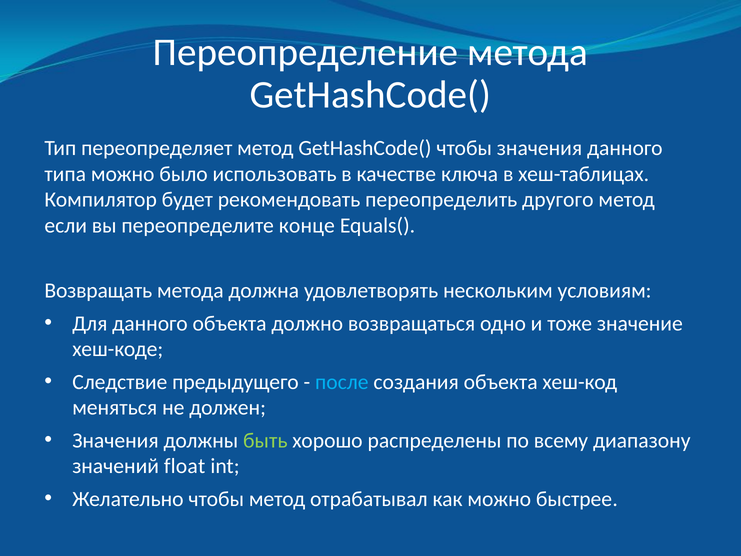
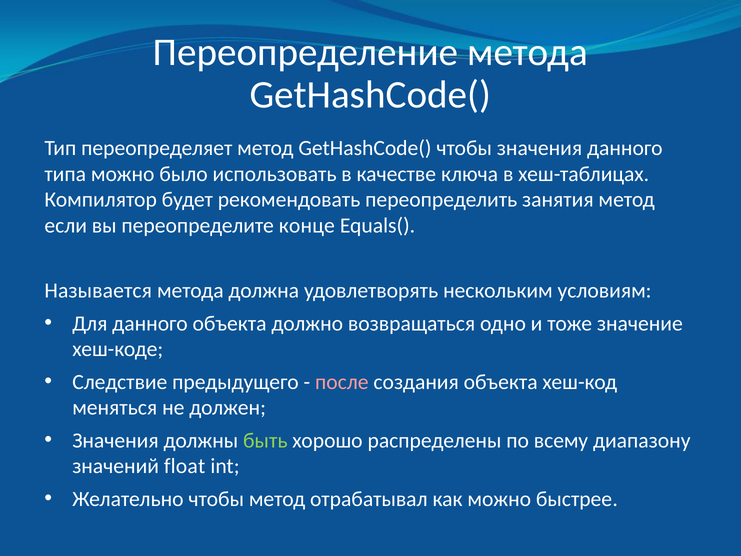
другого: другого -> занятия
Возвращать: Возвращать -> Называется
после colour: light blue -> pink
